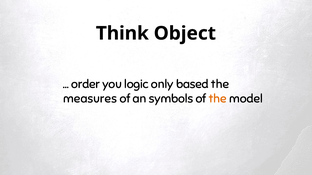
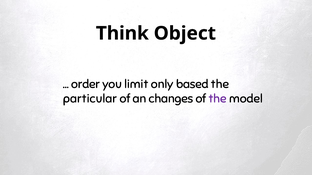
logic: logic -> limit
measures: measures -> particular
symbols: symbols -> changes
the at (218, 99) colour: orange -> purple
